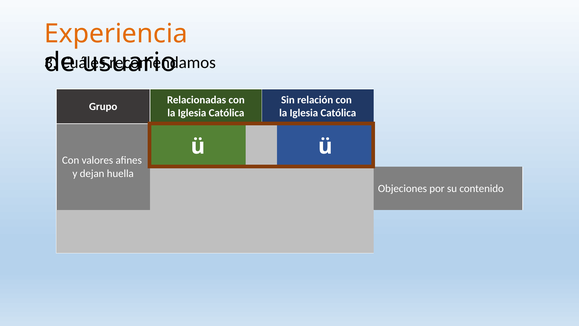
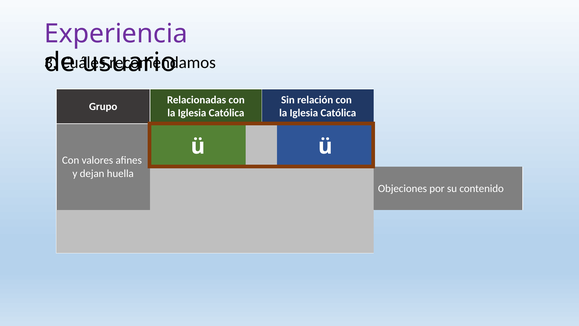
Experiencia colour: orange -> purple
